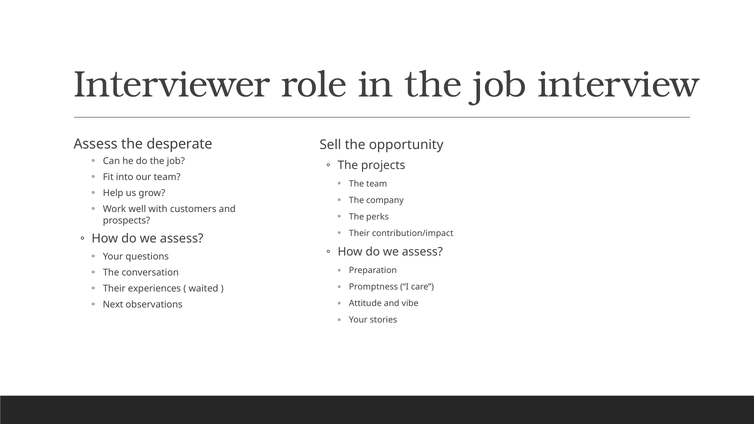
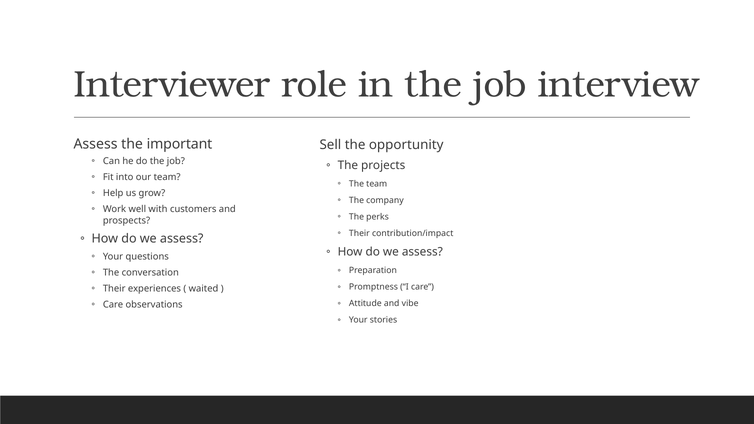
desperate: desperate -> important
Next at (113, 305): Next -> Care
